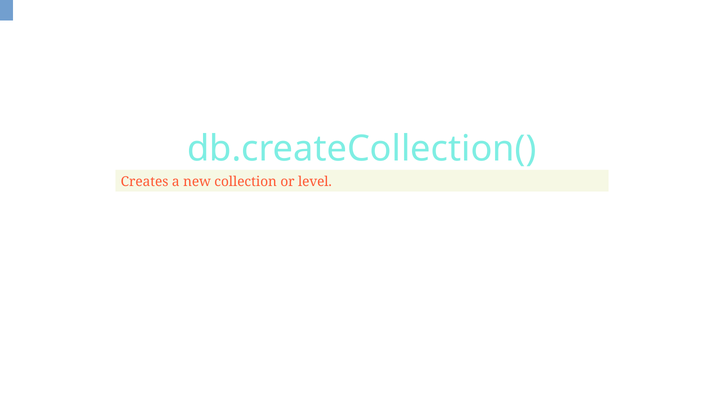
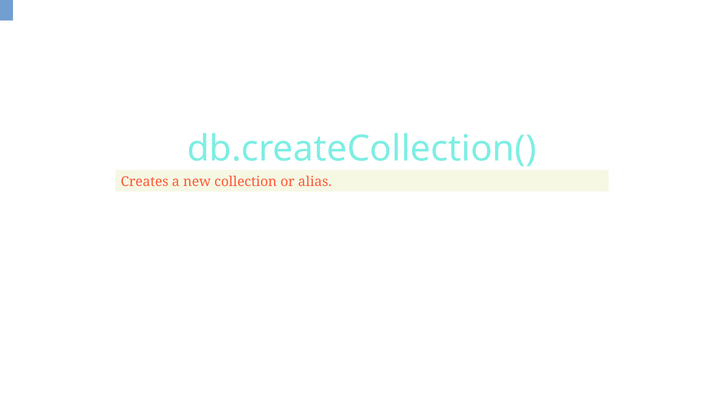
level: level -> alias
